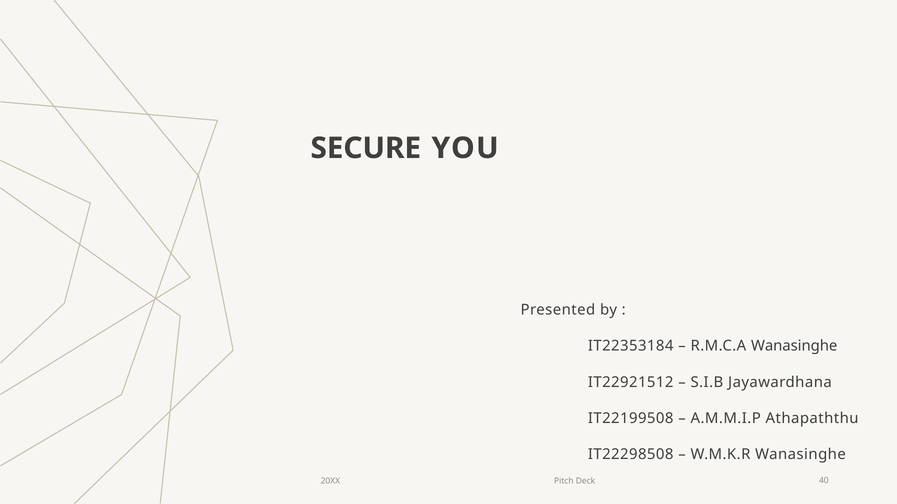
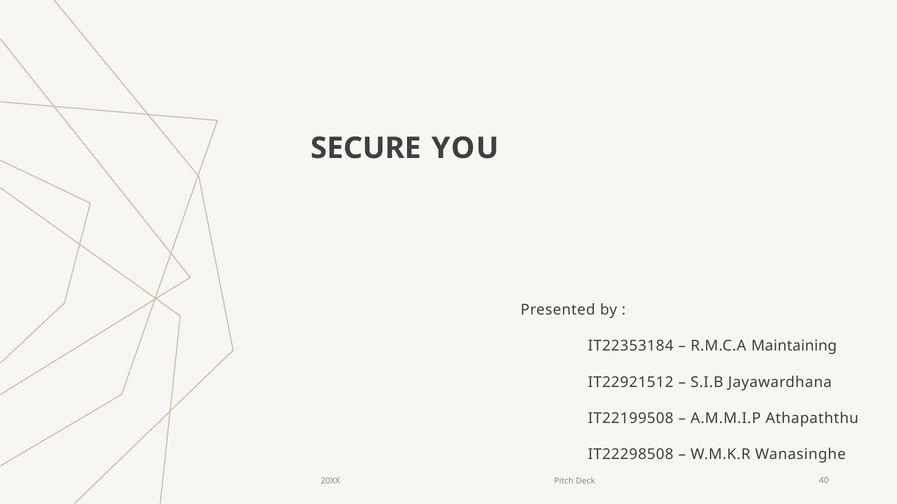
R.M.C.A Wanasinghe: Wanasinghe -> Maintaining
